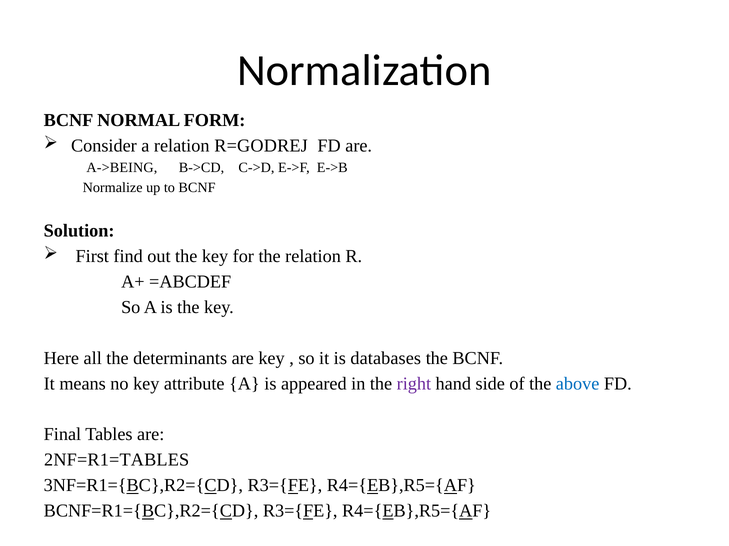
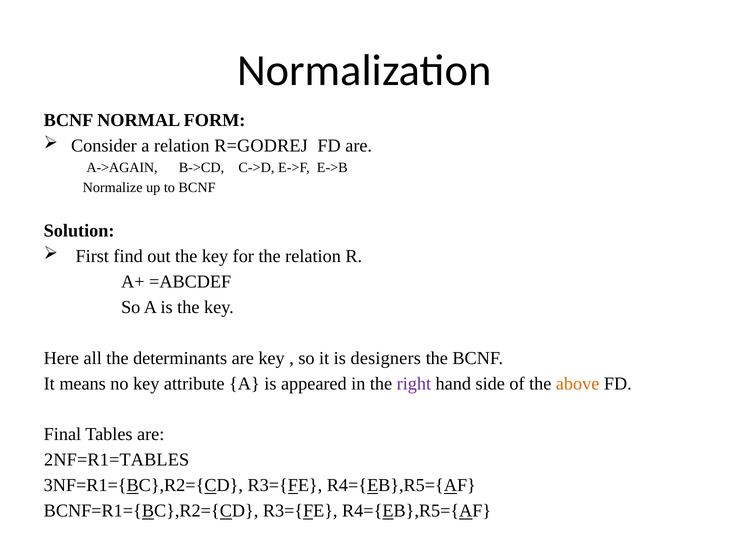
A->BEING: A->BEING -> A->AGAIN
databases: databases -> designers
above colour: blue -> orange
